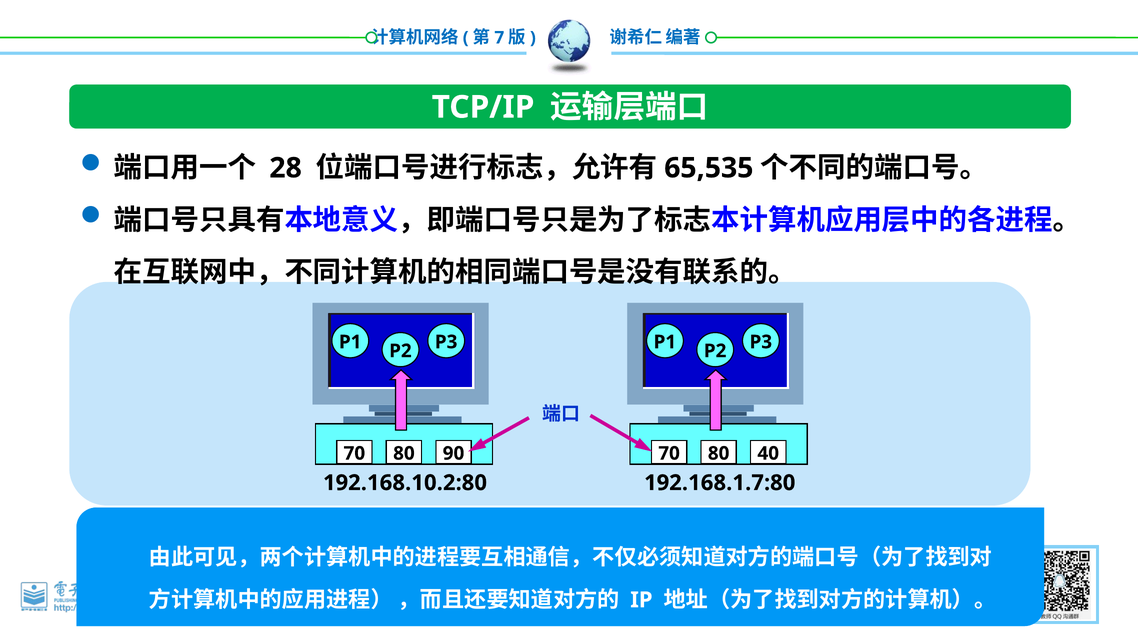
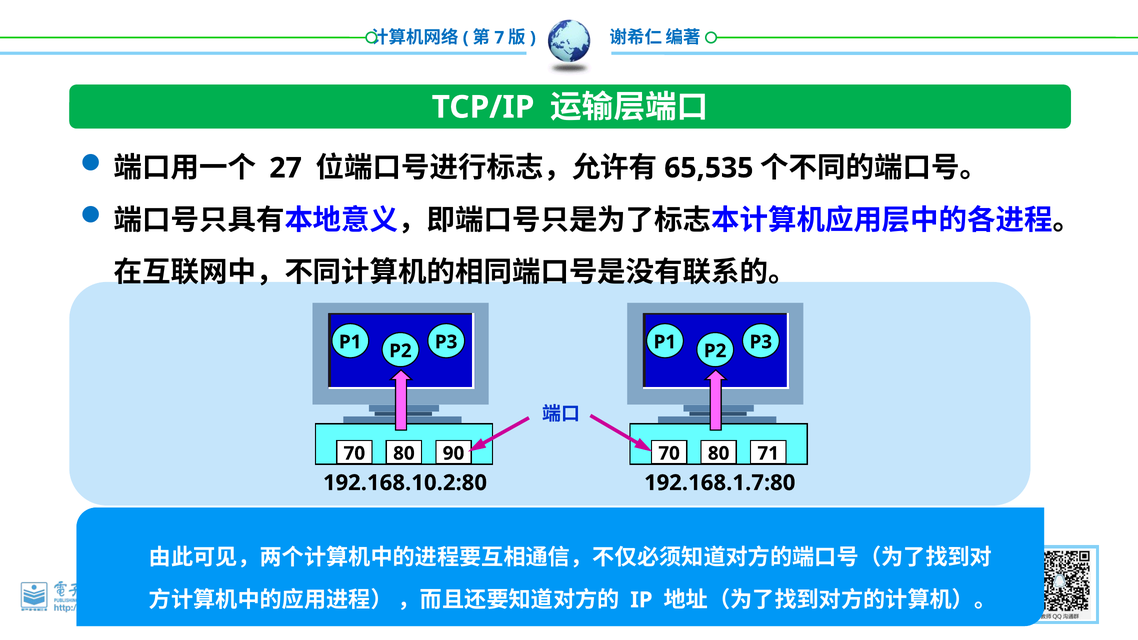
28: 28 -> 27
40: 40 -> 71
